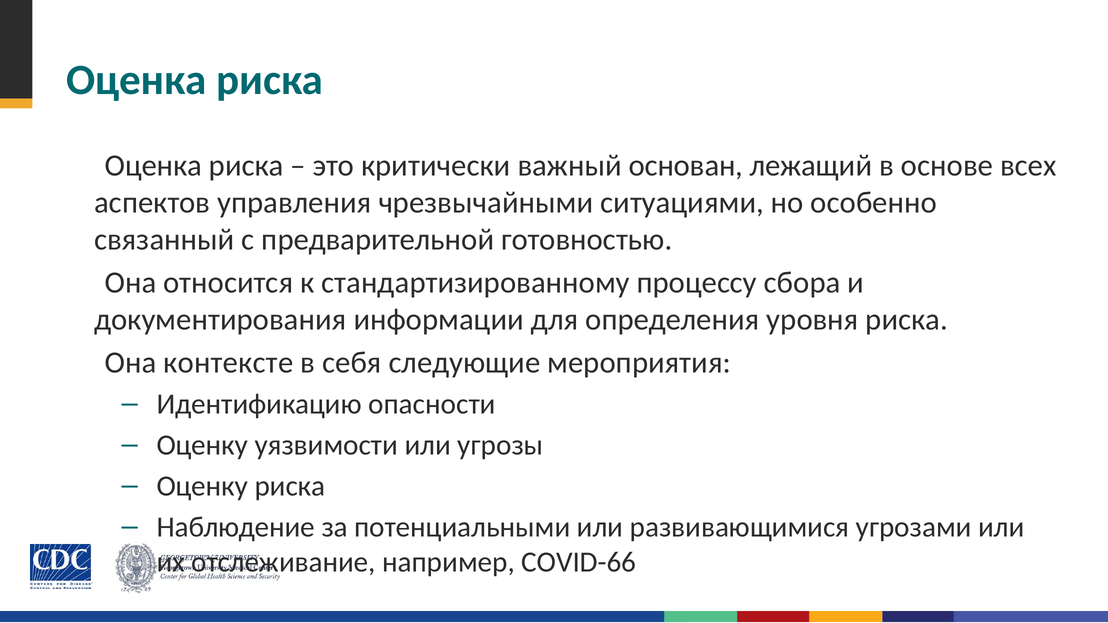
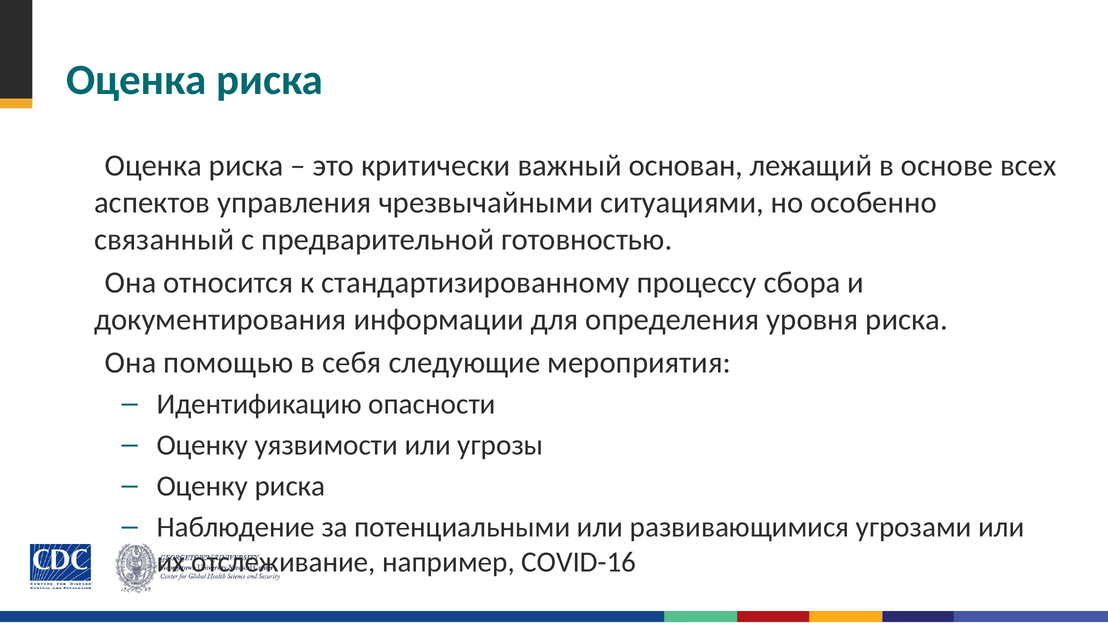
контексте: контексте -> помощью
COVID-66: COVID-66 -> COVID-16
